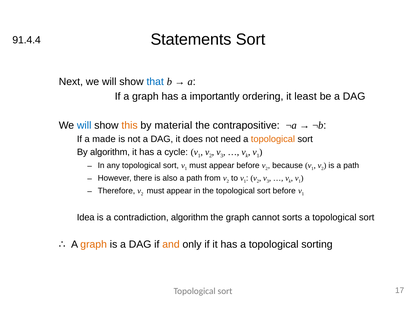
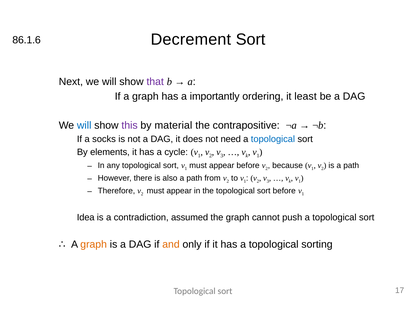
Statements: Statements -> Decrement
91.4.4: 91.4.4 -> 86.1.6
that colour: blue -> purple
this colour: orange -> purple
made: made -> socks
topological at (273, 139) colour: orange -> blue
By algorithm: algorithm -> elements
contradiction algorithm: algorithm -> assumed
sorts: sorts -> push
